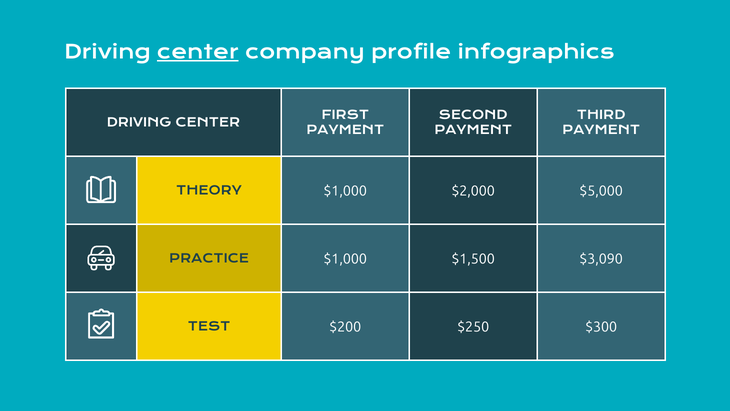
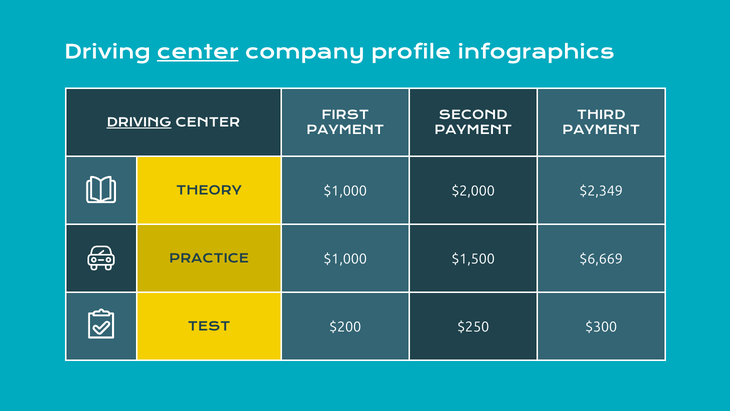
DRIVING at (139, 123) underline: none -> present
$5,000: $5,000 -> $2,349
$3,090: $3,090 -> $6,669
